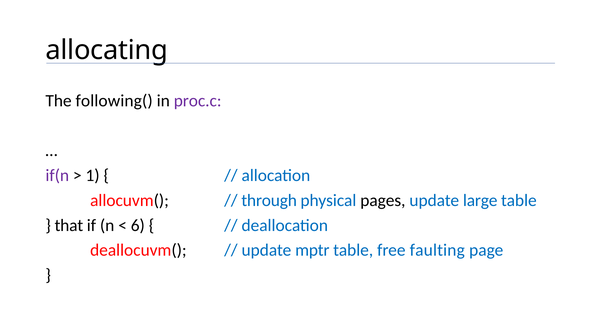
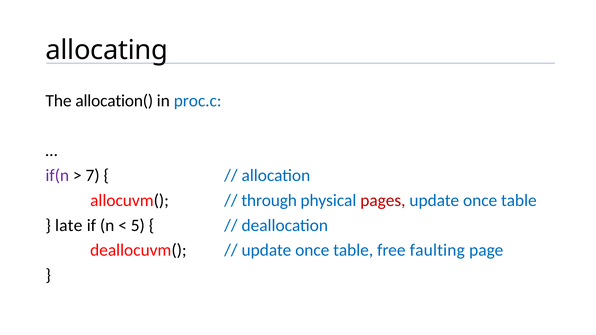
following(: following( -> allocation(
proc.c colour: purple -> blue
1: 1 -> 7
pages colour: black -> red
large at (480, 201): large -> once
that: that -> late
6: 6 -> 5
mptr at (312, 250): mptr -> once
